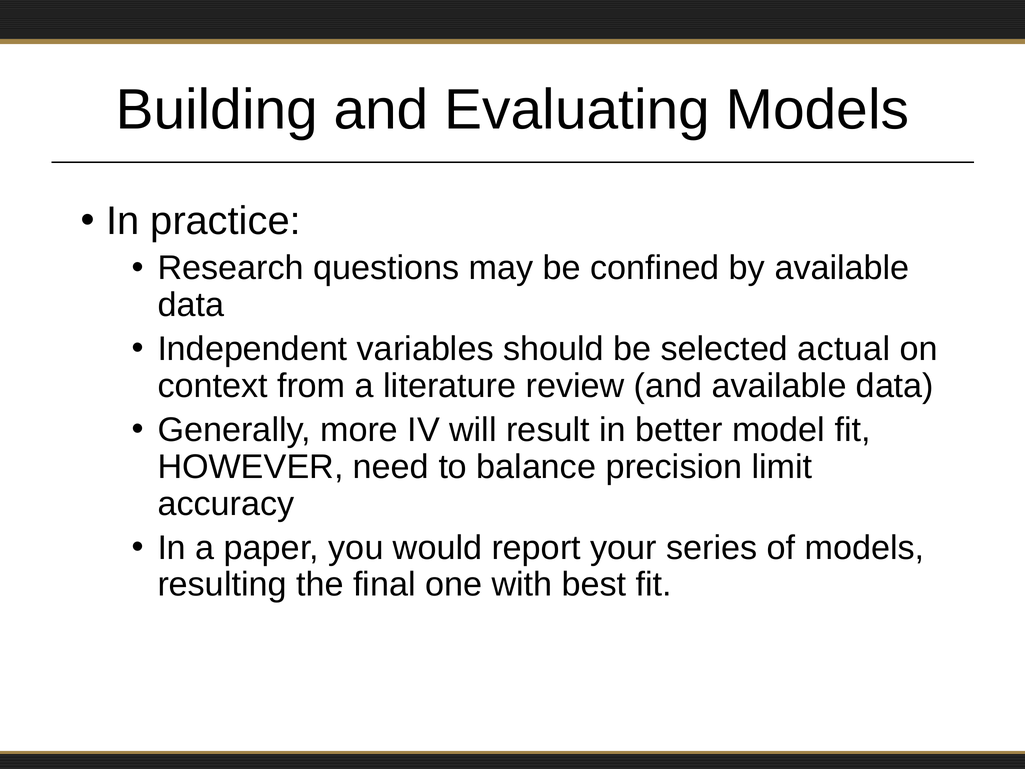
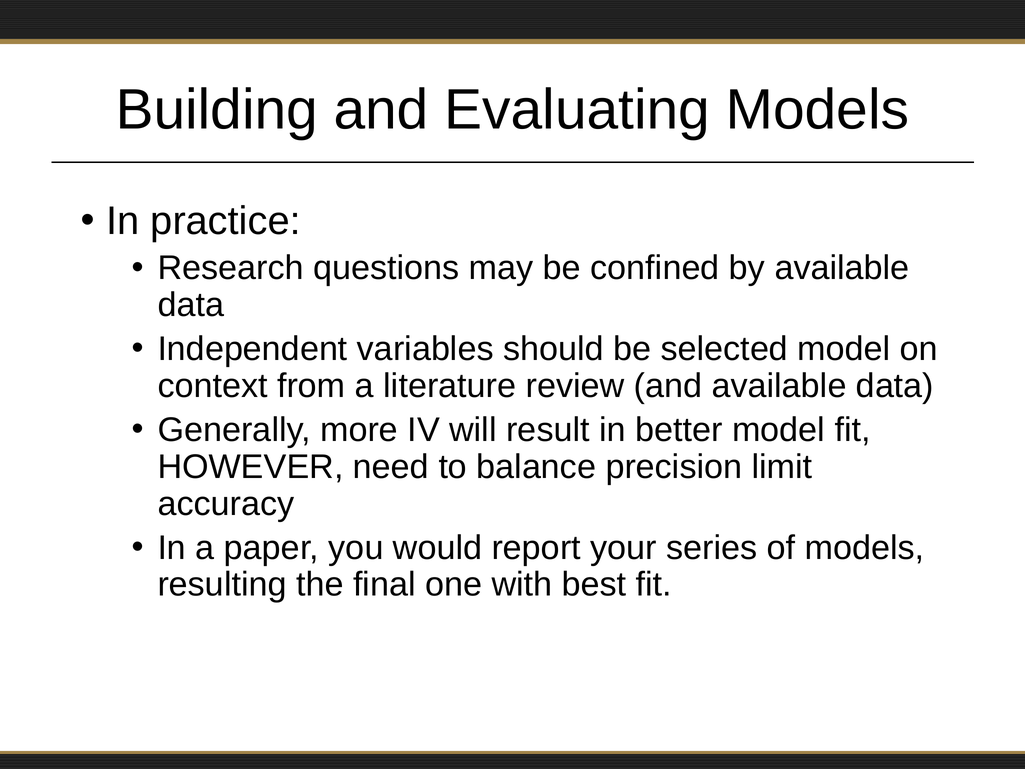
selected actual: actual -> model
